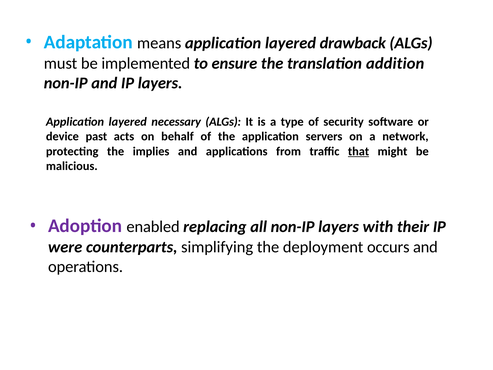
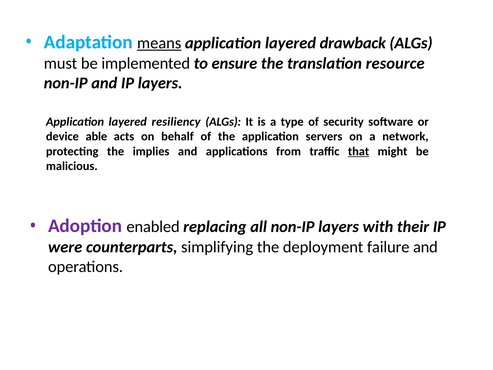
means underline: none -> present
addition: addition -> resource
necessary: necessary -> resiliency
past: past -> able
occurs: occurs -> failure
